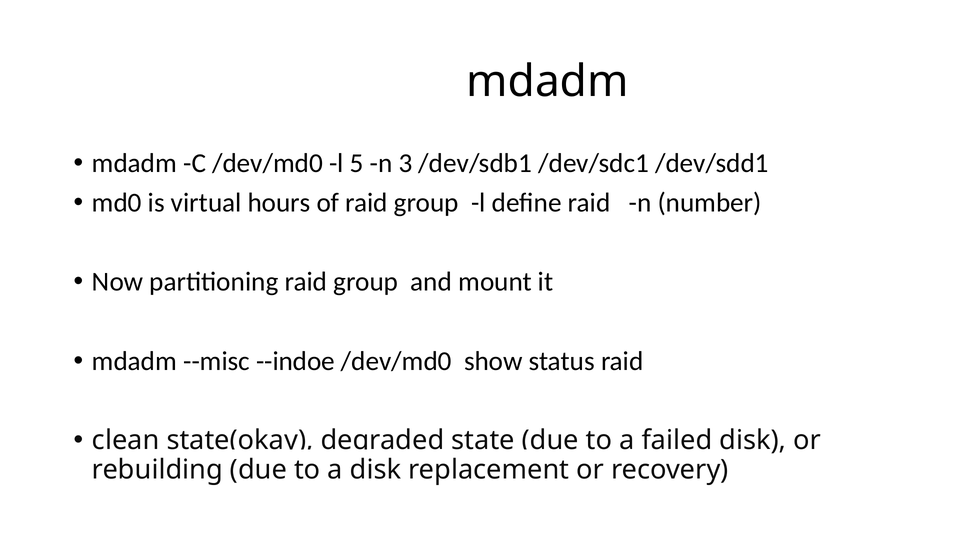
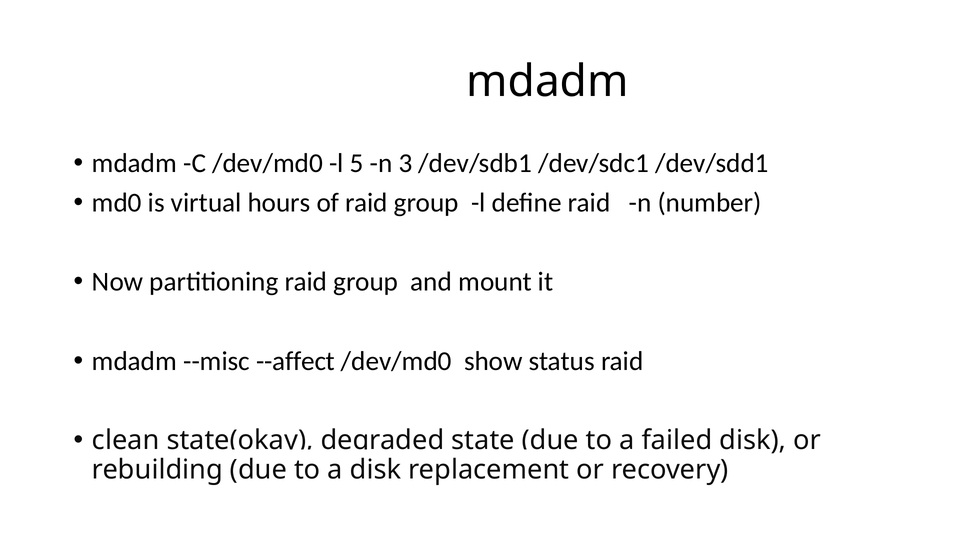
--indoe: --indoe -> --affect
